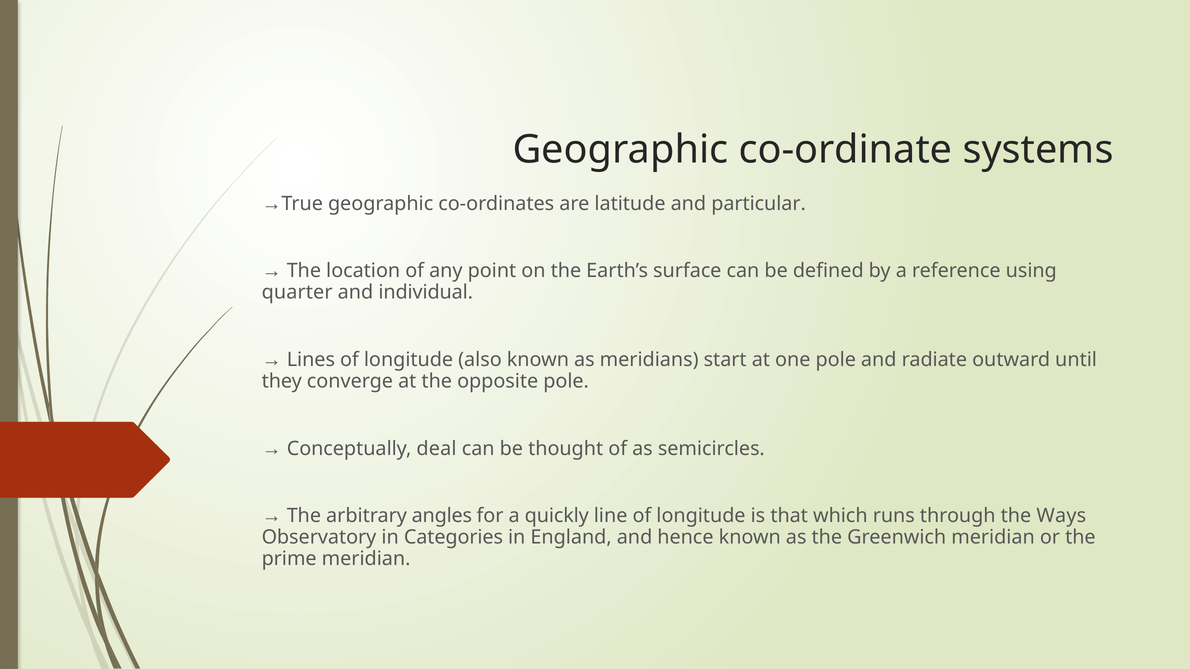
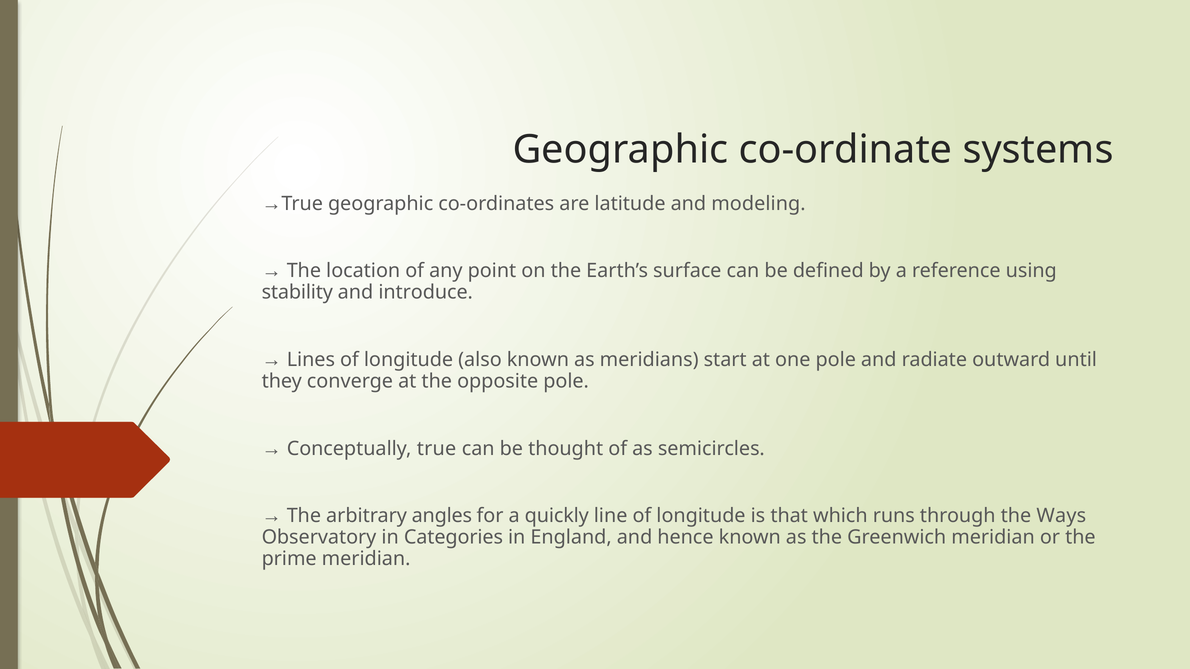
particular: particular -> modeling
quarter: quarter -> stability
individual: individual -> introduce
Conceptually deal: deal -> true
